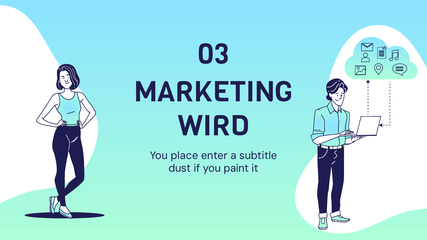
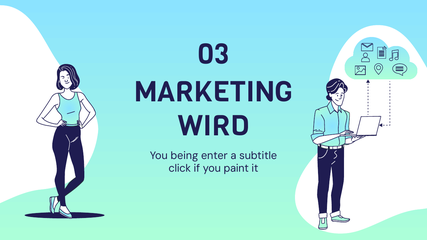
place: place -> being
dust: dust -> click
